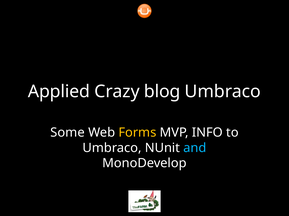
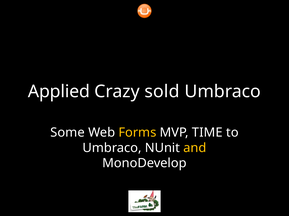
blog: blog -> sold
INFO: INFO -> TIME
and colour: light blue -> yellow
